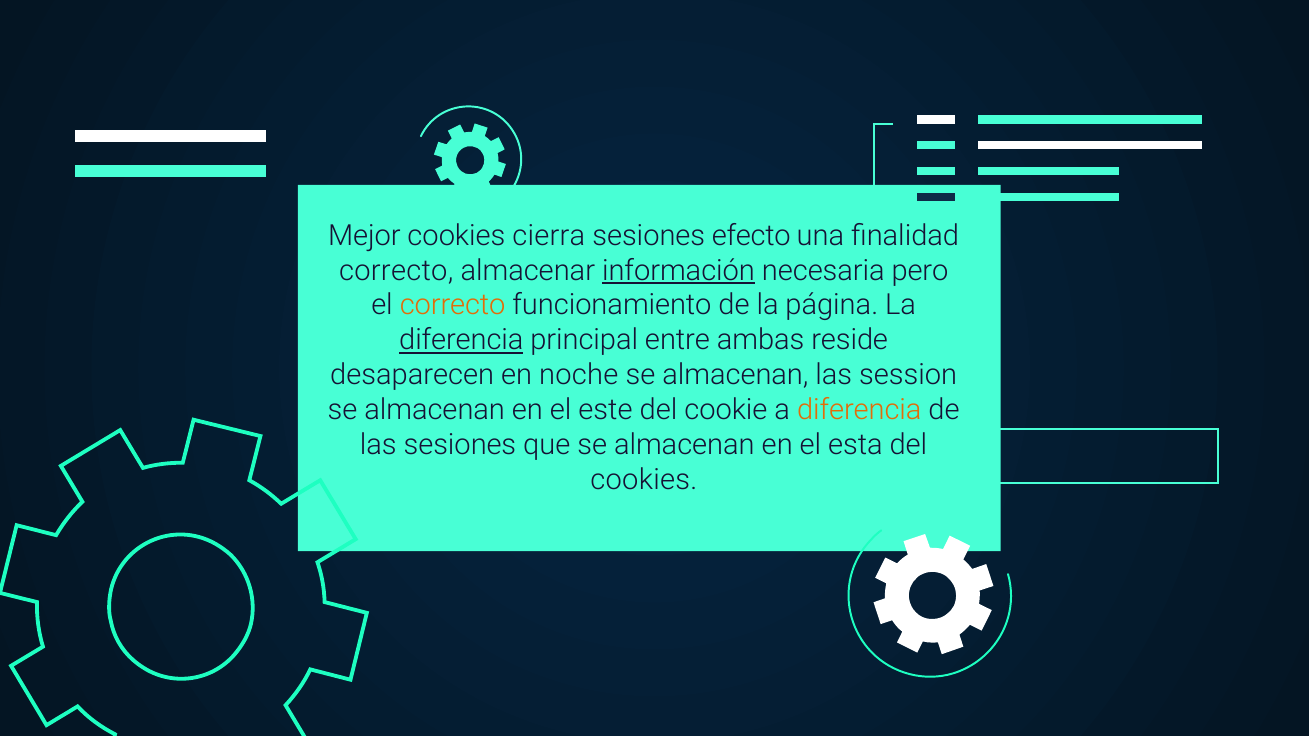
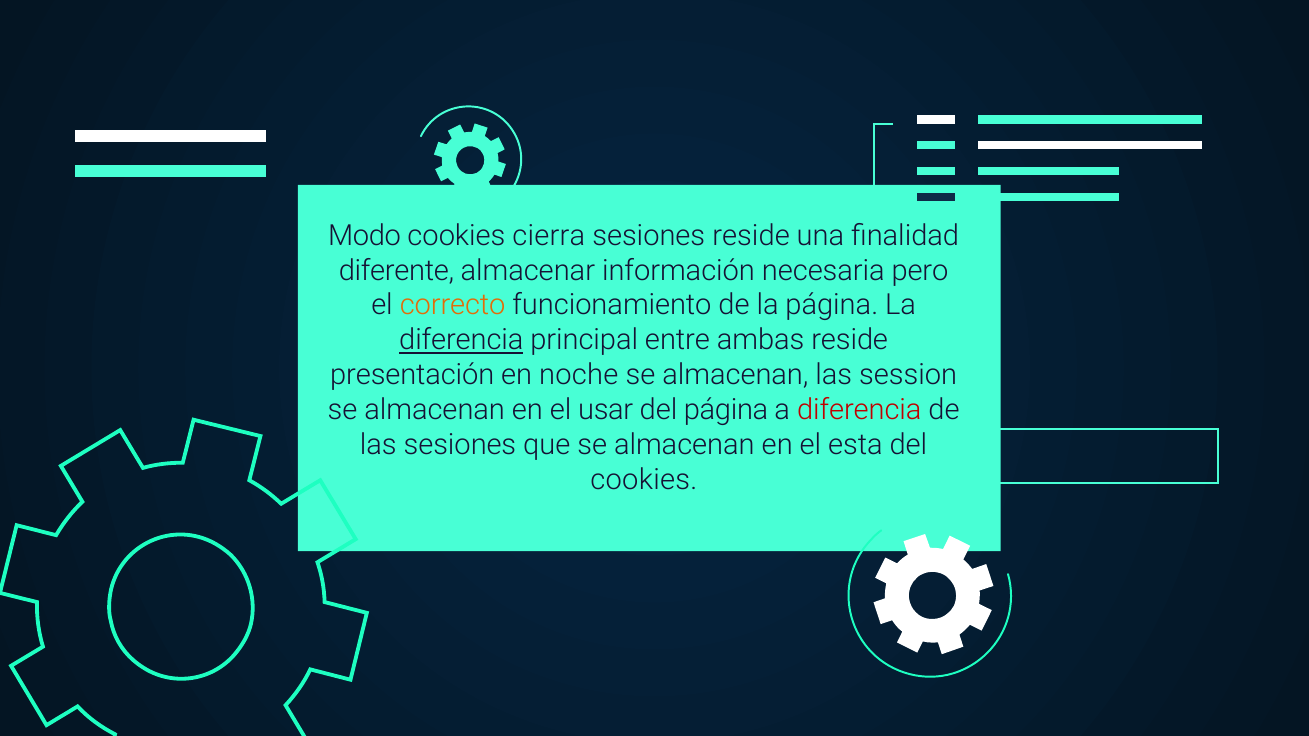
Mejor: Mejor -> Modo
sesiones efecto: efecto -> reside
correcto at (396, 271): correcto -> diferente
información underline: present -> none
desaparecen: desaparecen -> presentación
este: este -> usar
del cookie: cookie -> página
diferencia at (859, 410) colour: orange -> red
